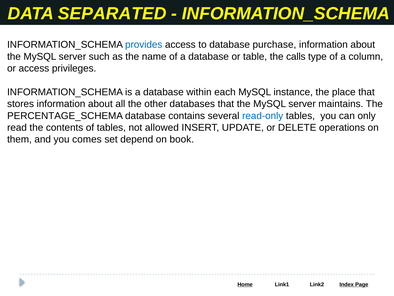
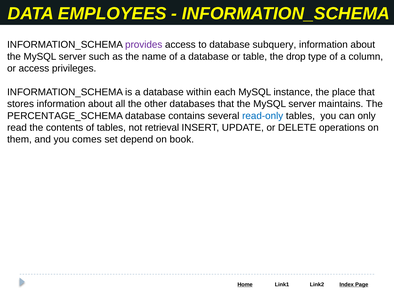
SEPARATED: SEPARATED -> EMPLOYEES
provides colour: blue -> purple
purchase: purchase -> subquery
calls: calls -> drop
allowed: allowed -> retrieval
